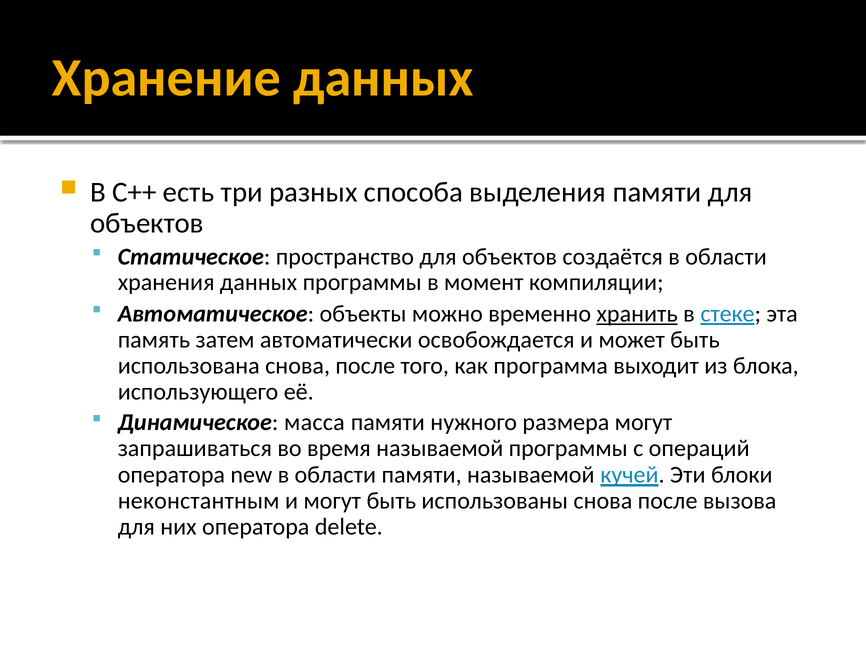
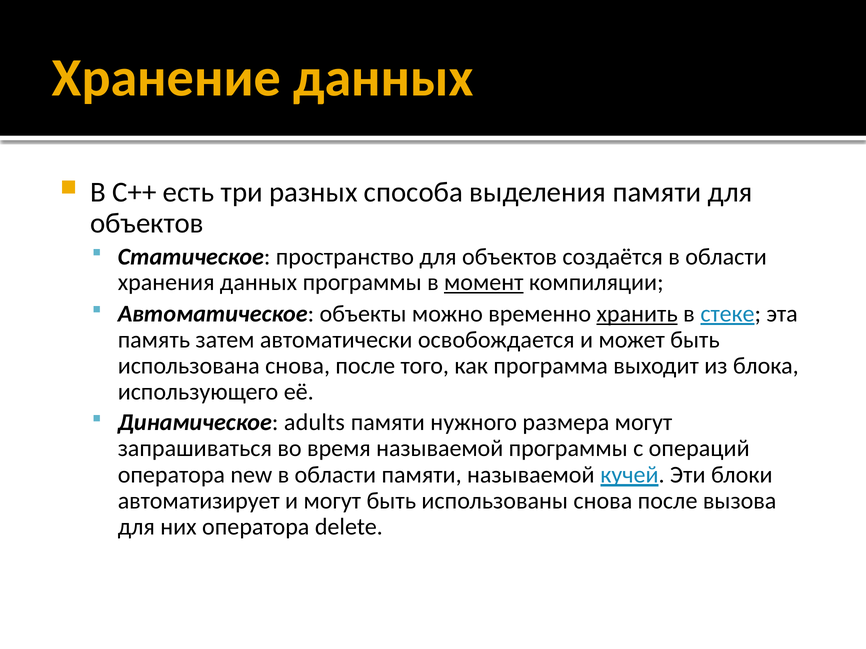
момент underline: none -> present
масса: масса -> adults
неконстантным: неконстантным -> автоматизирует
